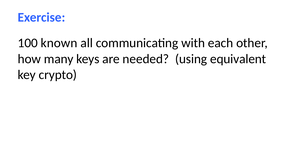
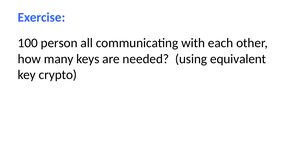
known: known -> person
